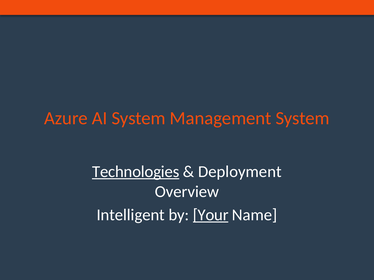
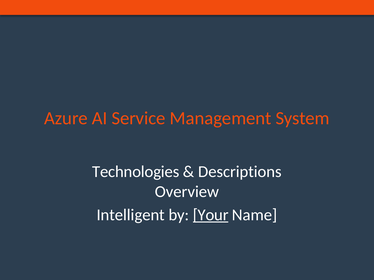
AI System: System -> Service
Technologies underline: present -> none
Deployment: Deployment -> Descriptions
